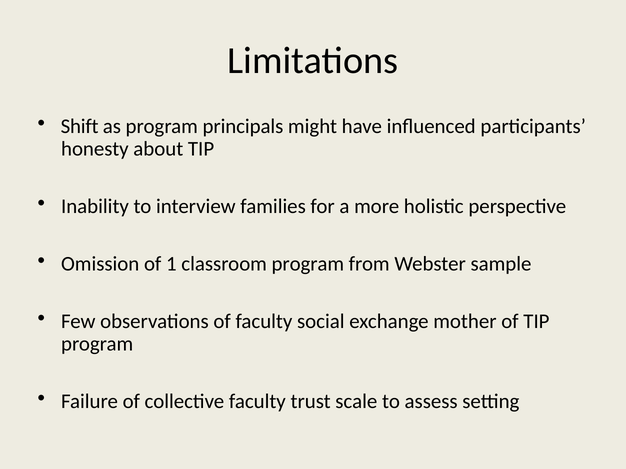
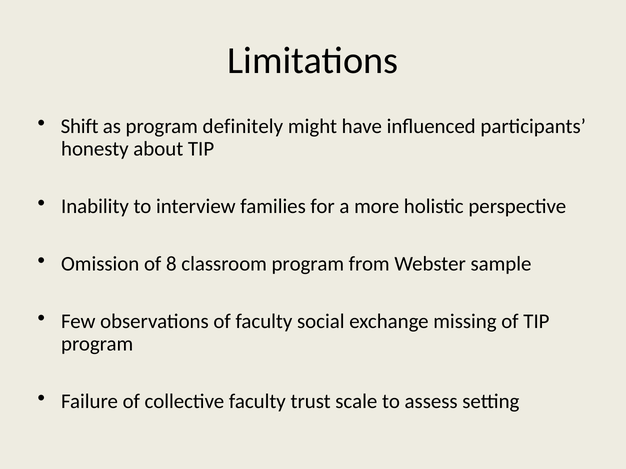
principals: principals -> definitely
1: 1 -> 8
mother: mother -> missing
